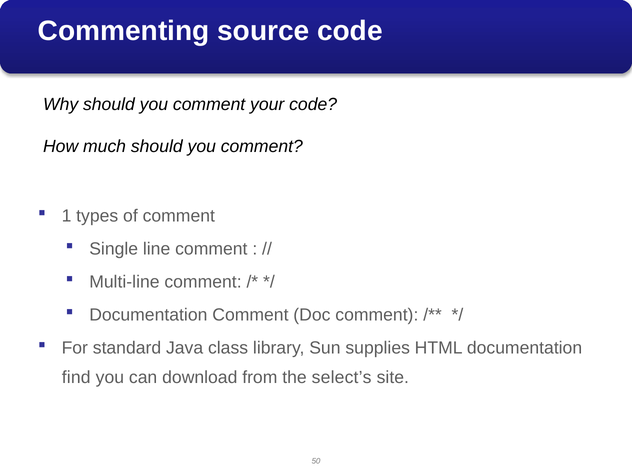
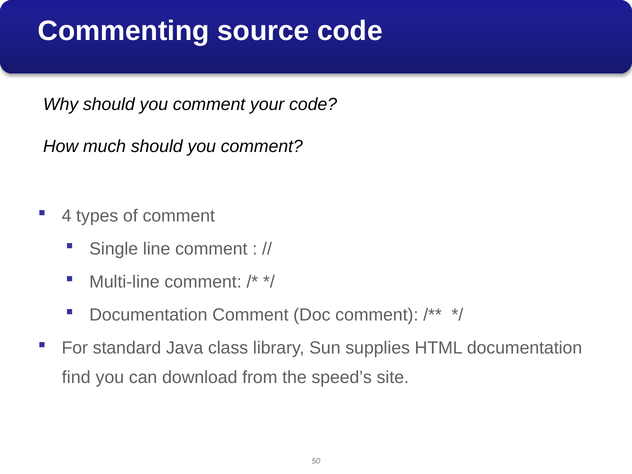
1: 1 -> 4
select’s: select’s -> speed’s
